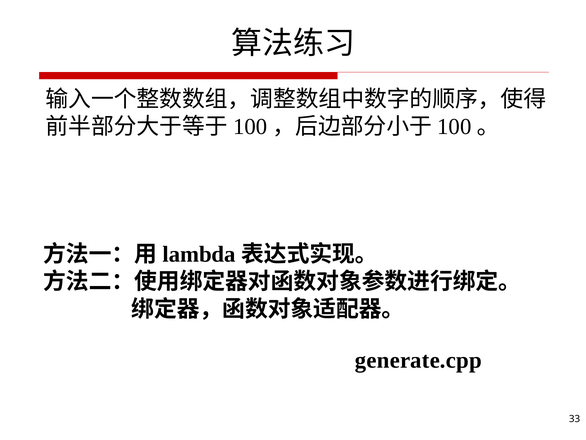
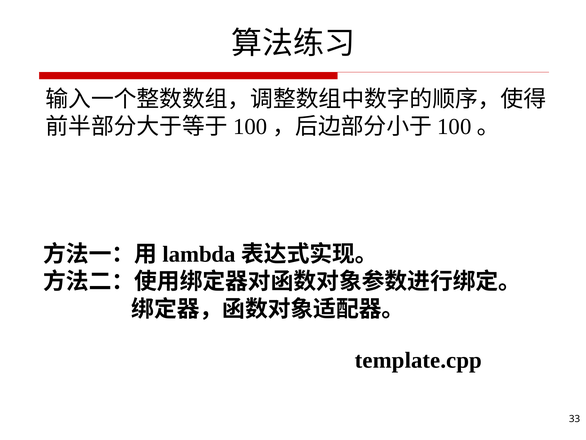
generate.cpp: generate.cpp -> template.cpp
